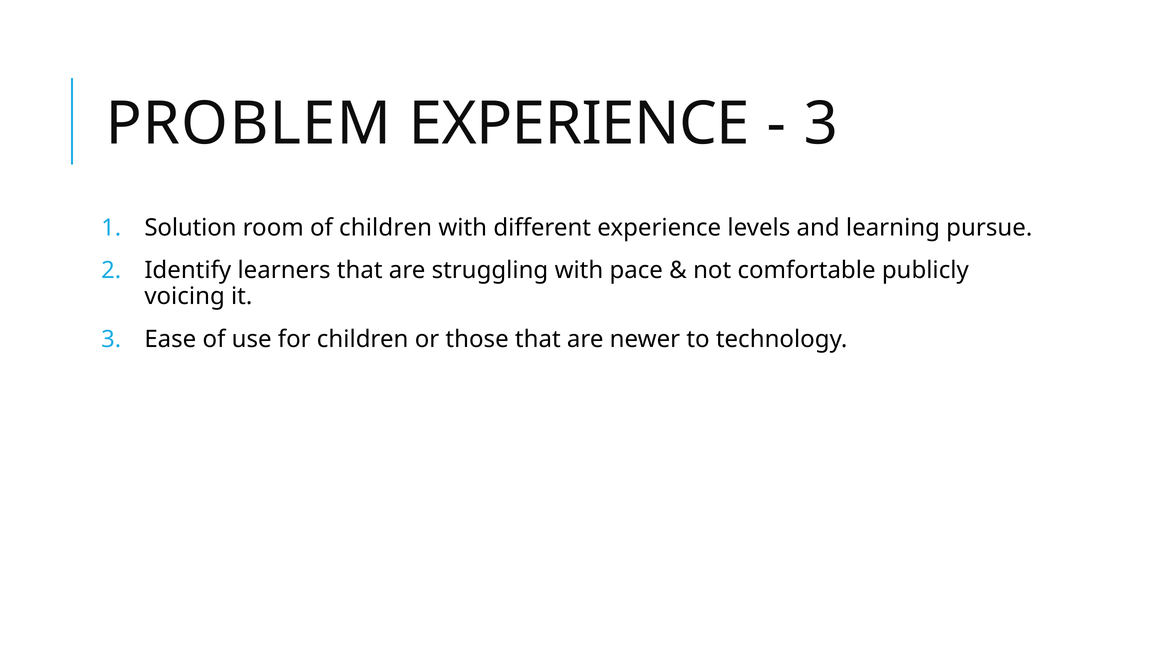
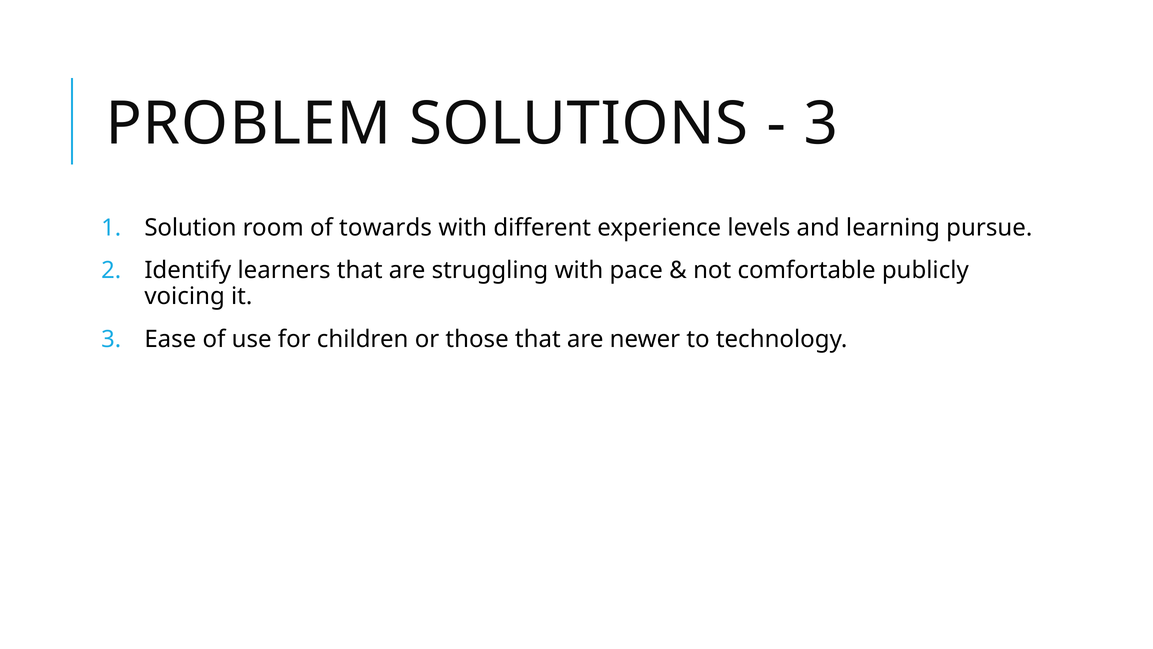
PROBLEM EXPERIENCE: EXPERIENCE -> SOLUTIONS
of children: children -> towards
